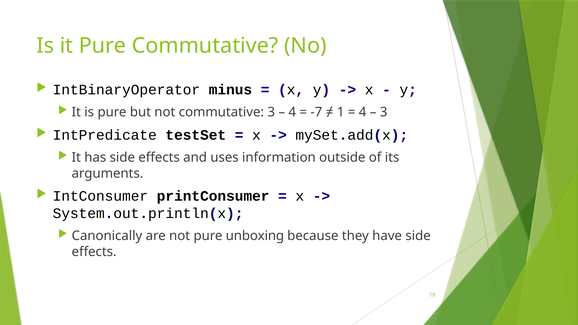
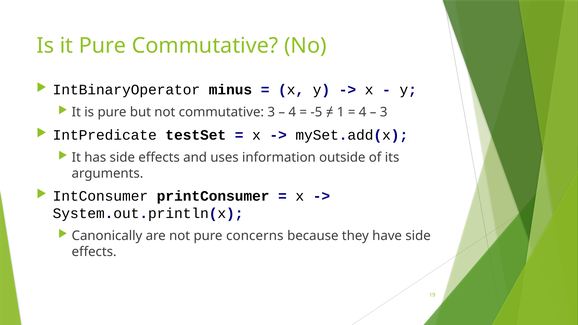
-7: -7 -> -5
unboxing: unboxing -> concerns
